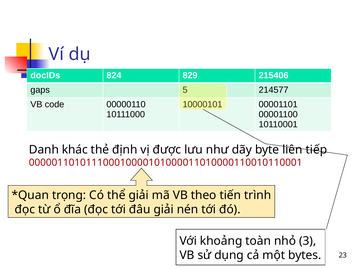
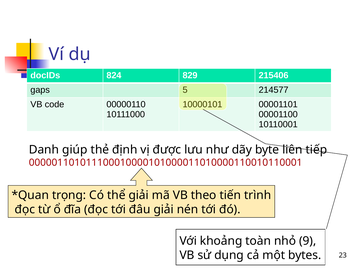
khác: khác -> giúp
3: 3 -> 9
